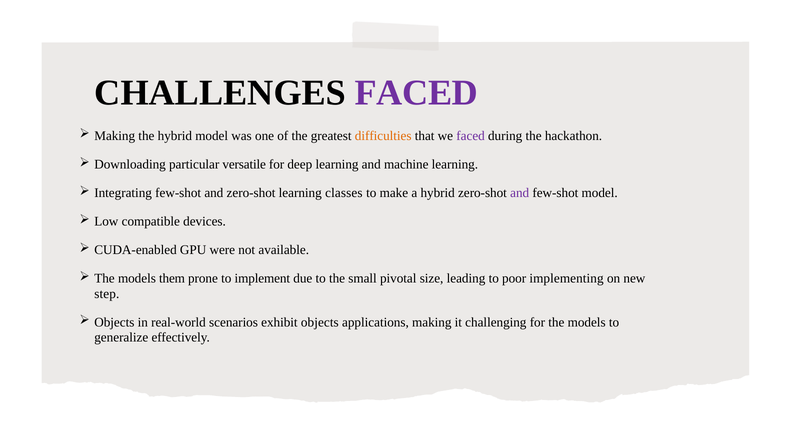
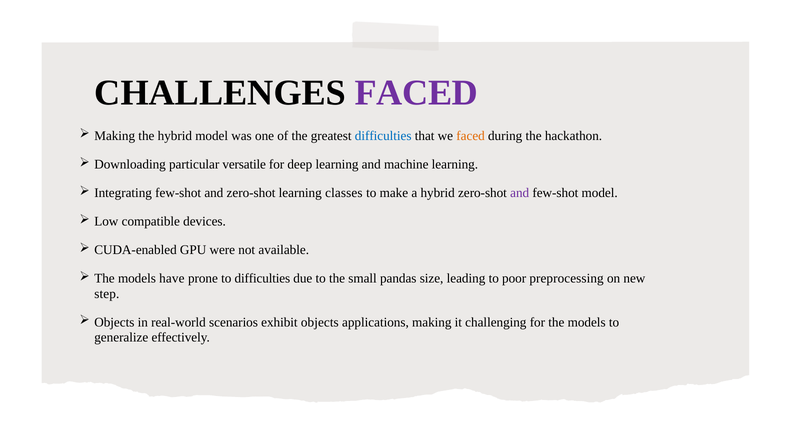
difficulties at (383, 136) colour: orange -> blue
faced at (471, 136) colour: purple -> orange
them: them -> have
to implement: implement -> difficulties
pivotal: pivotal -> pandas
implementing: implementing -> preprocessing
